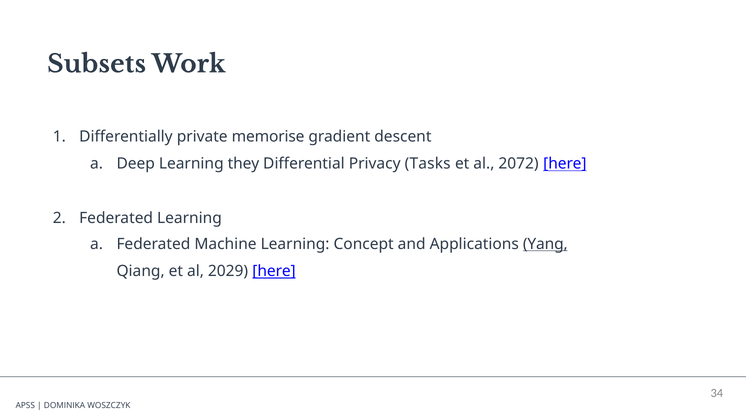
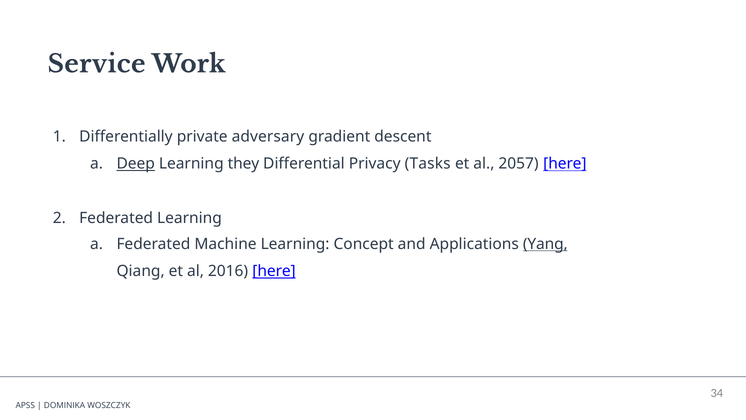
Subsets: Subsets -> Service
memorise: memorise -> adversary
Deep underline: none -> present
2072: 2072 -> 2057
2029: 2029 -> 2016
